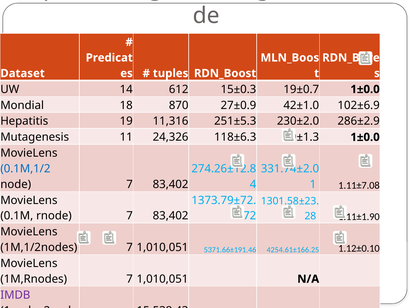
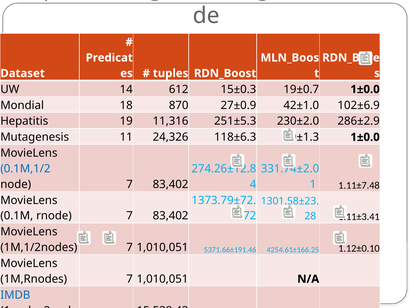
1.11±7.08: 1.11±7.08 -> 1.11±7.48
1.11±1.90: 1.11±1.90 -> 1.11±3.41
IMDB at (15, 294) colour: purple -> blue
